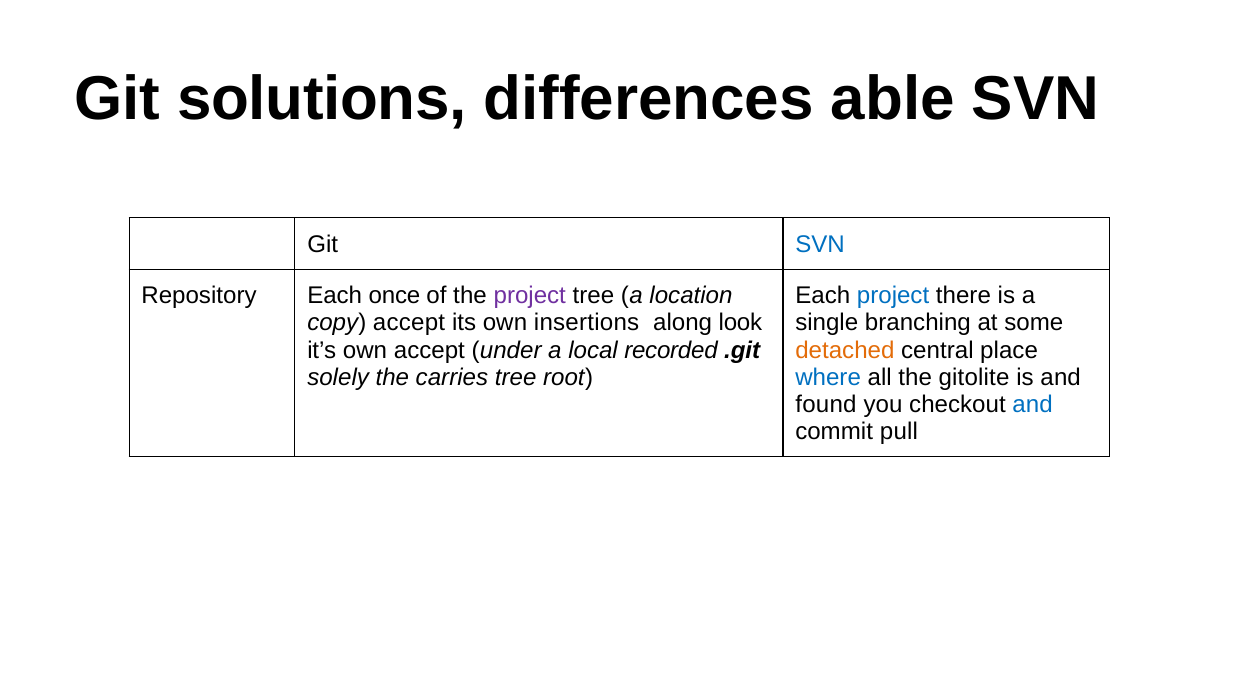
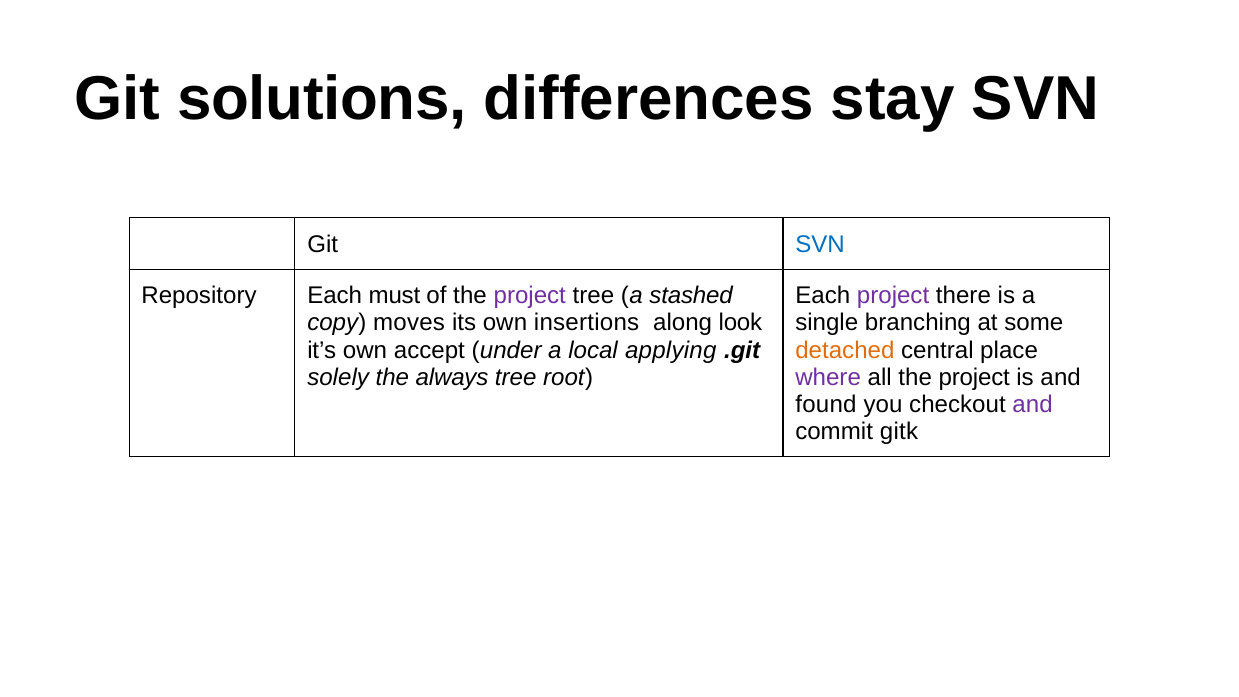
able: able -> stay
once: once -> must
location: location -> stashed
project at (893, 296) colour: blue -> purple
copy accept: accept -> moves
recorded: recorded -> applying
carries: carries -> always
where colour: blue -> purple
all the gitolite: gitolite -> project
and at (1033, 404) colour: blue -> purple
pull: pull -> gitk
